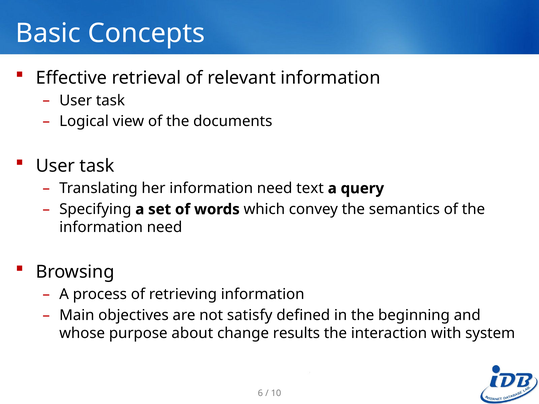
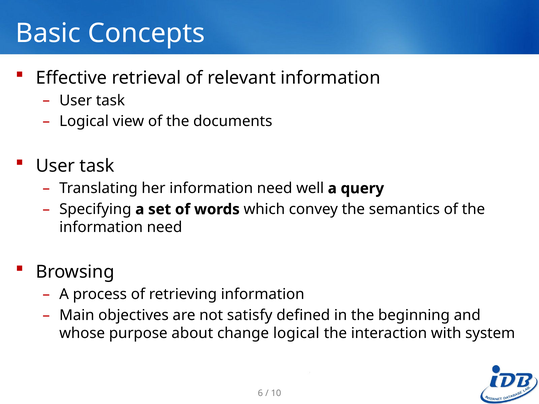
text: text -> well
change results: results -> logical
